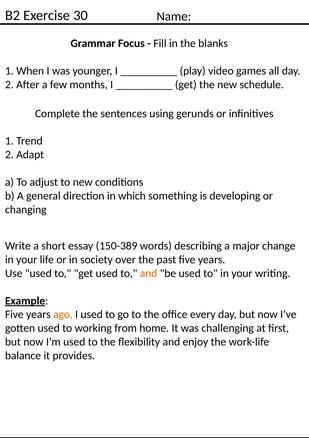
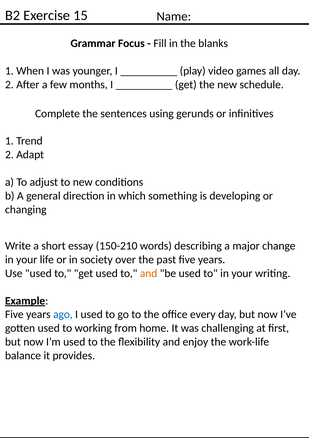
30: 30 -> 15
150-389: 150-389 -> 150-210
ago colour: orange -> blue
